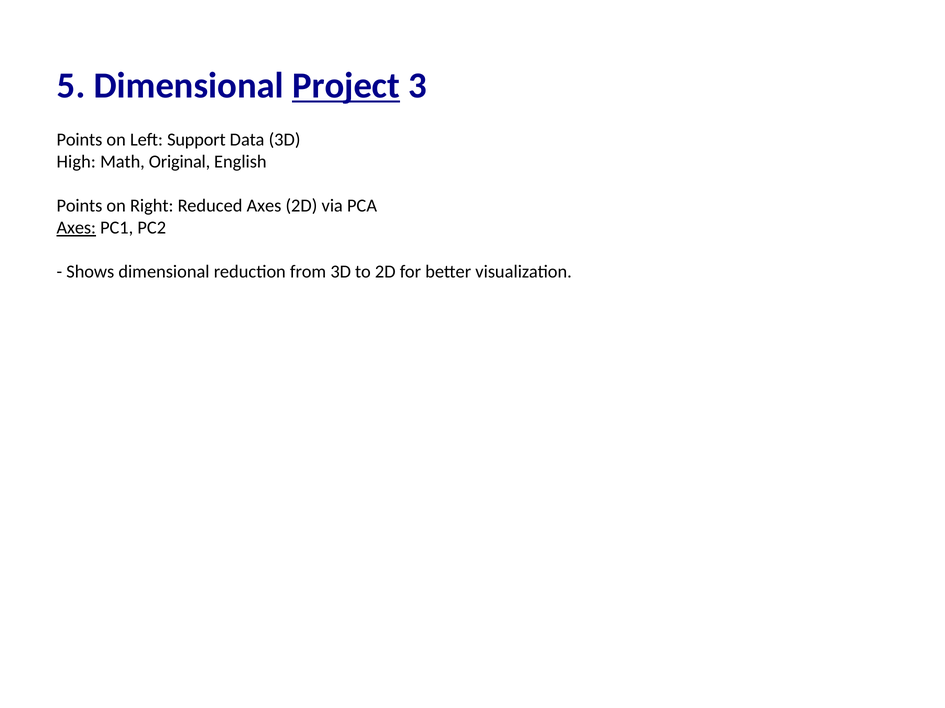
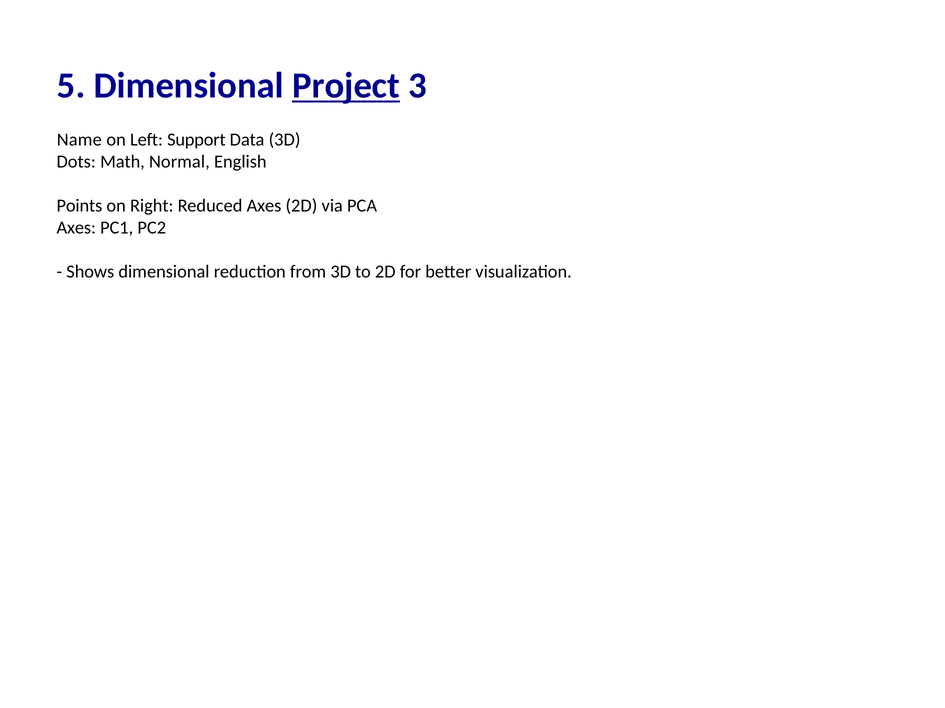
Points at (79, 140): Points -> Name
High: High -> Dots
Original: Original -> Normal
Axes at (76, 228) underline: present -> none
